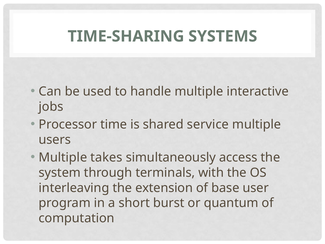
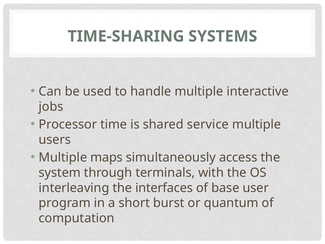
takes: takes -> maps
extension: extension -> interfaces
